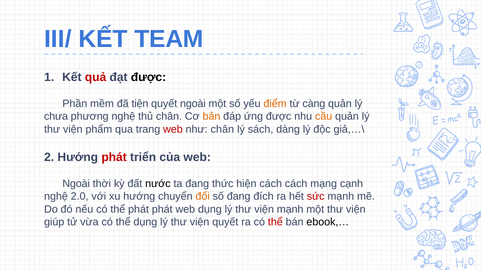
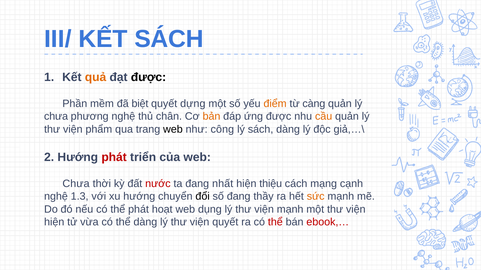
KẾT TEAM: TEAM -> SÁCH
quả colour: red -> orange
tiện: tiện -> biệt
quyết ngoài: ngoài -> dựng
web at (173, 129) colour: red -> black
như chân: chân -> công
Ngoài at (76, 184): Ngoài -> Chưa
nước colour: black -> red
thức: thức -> nhất
hiện cách: cách -> thiệu
2.0: 2.0 -> 1.3
đổi colour: orange -> black
đích: đích -> thầy
sức colour: red -> orange
phát phát: phát -> hoạt
giúp at (54, 222): giúp -> hiện
thể dụng: dụng -> dàng
ebook,… colour: black -> red
